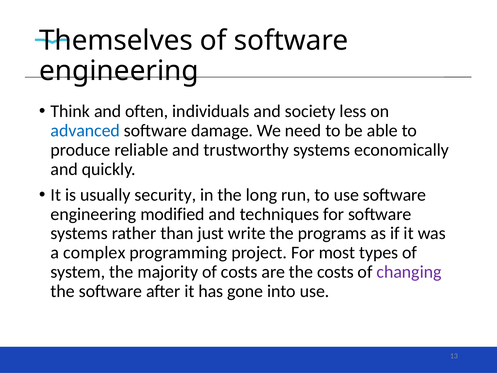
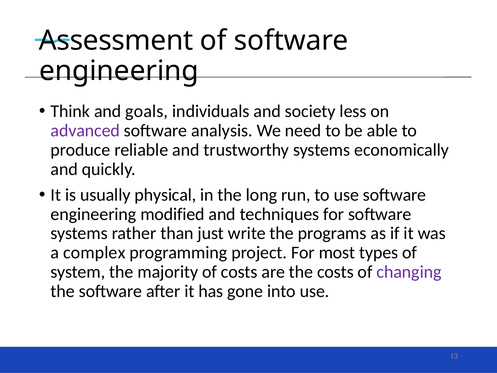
Themselves: Themselves -> Assessment
often: often -> goals
advanced colour: blue -> purple
damage: damage -> analysis
security: security -> physical
